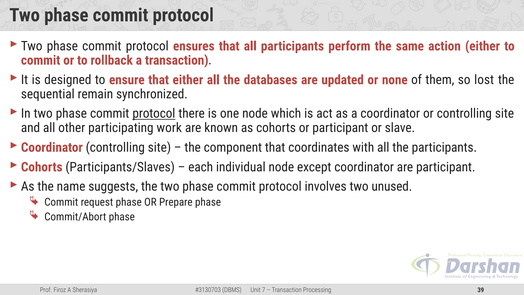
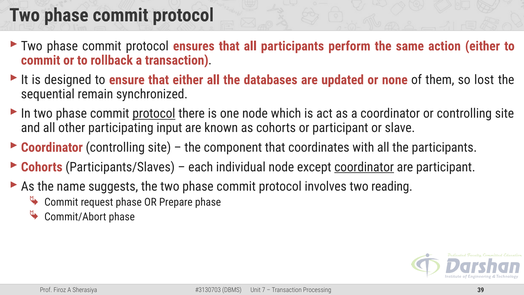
work: work -> input
coordinator at (364, 167) underline: none -> present
unused: unused -> reading
